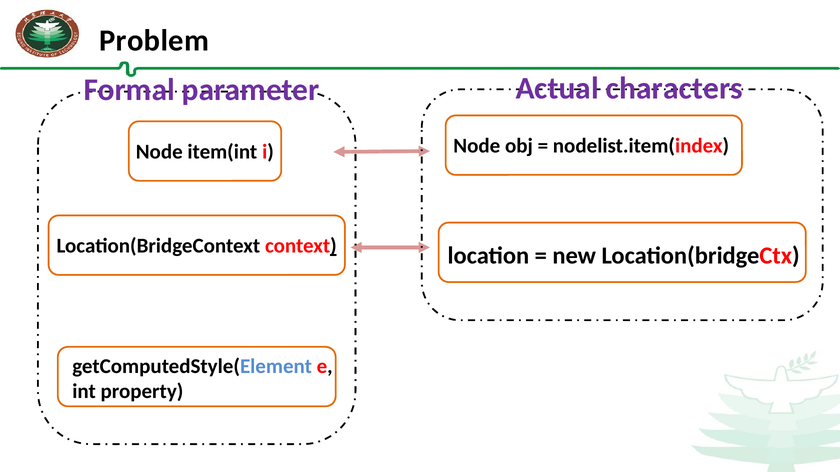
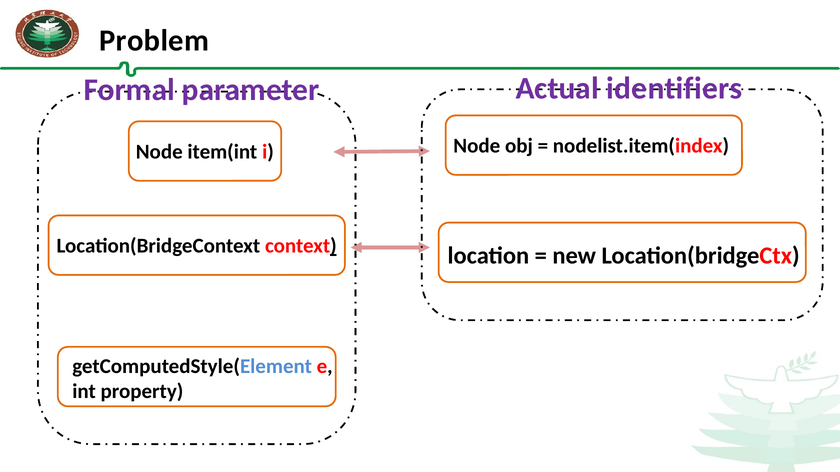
characters: characters -> identifiers
